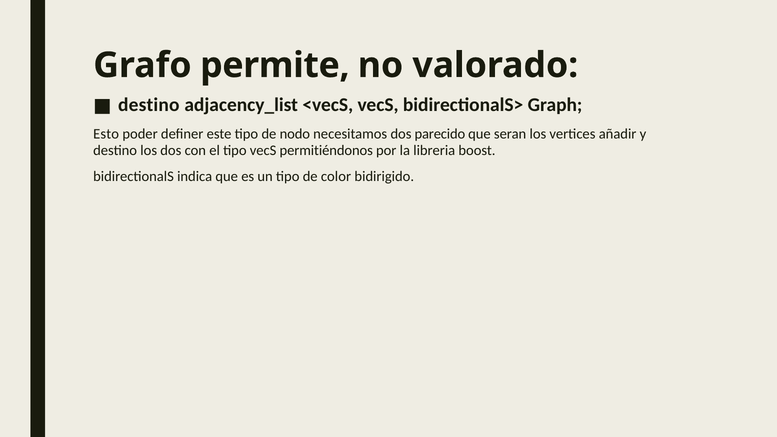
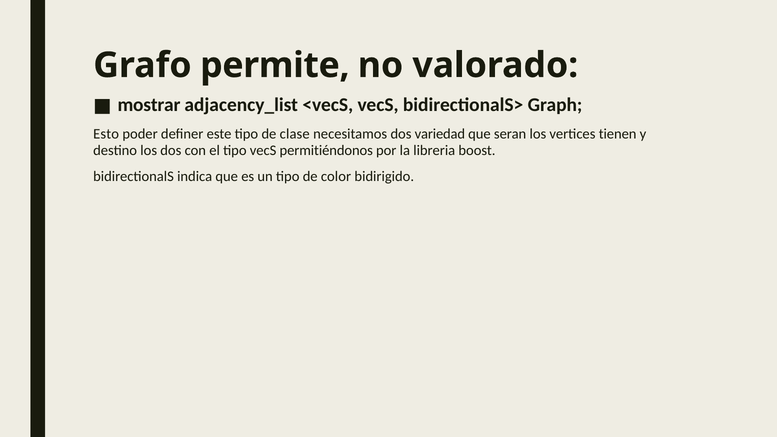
destino at (149, 105): destino -> mostrar
nodo: nodo -> clase
parecido: parecido -> variedad
añadir: añadir -> tienen
